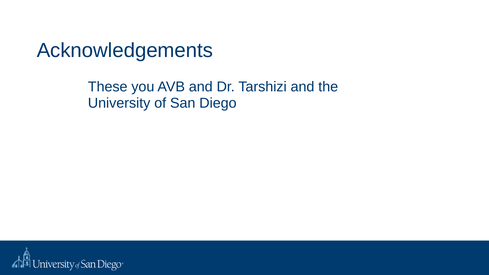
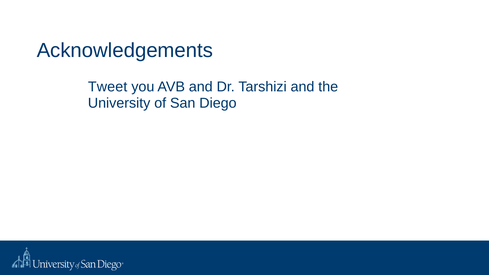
These: These -> Tweet
